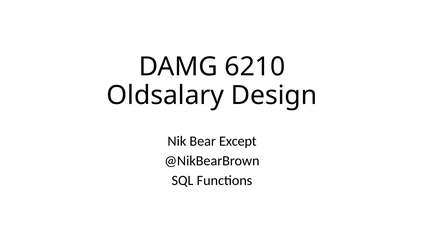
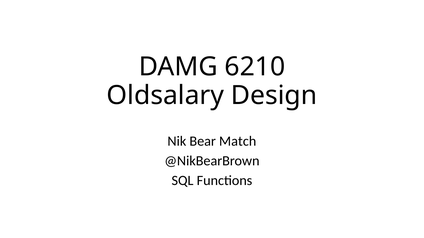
Except: Except -> Match
